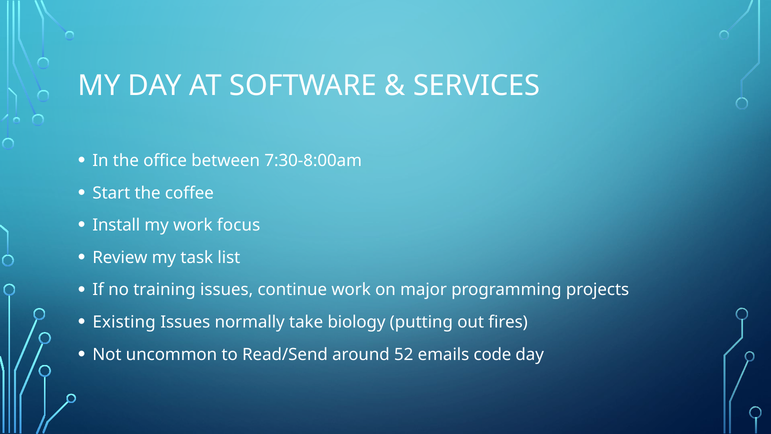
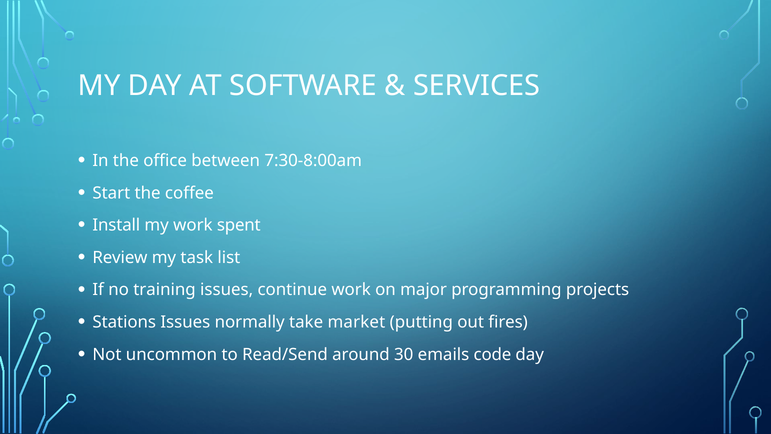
focus: focus -> spent
Existing: Existing -> Stations
biology: biology -> market
52: 52 -> 30
